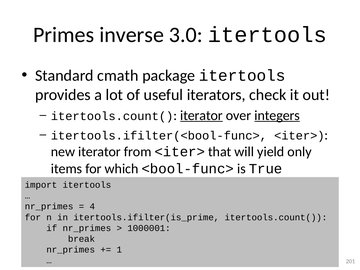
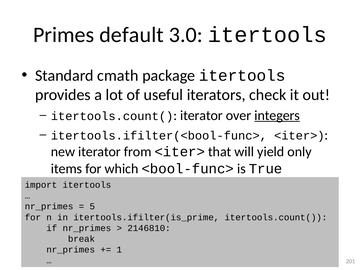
inverse: inverse -> default
iterator at (202, 115) underline: present -> none
4: 4 -> 5
1000001: 1000001 -> 2146810
